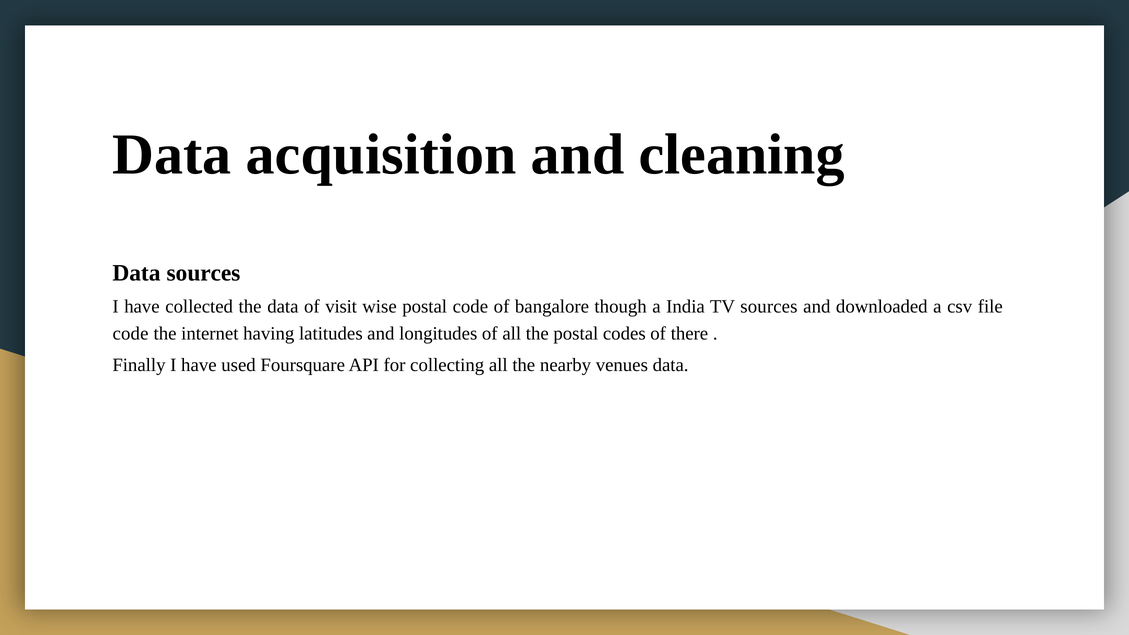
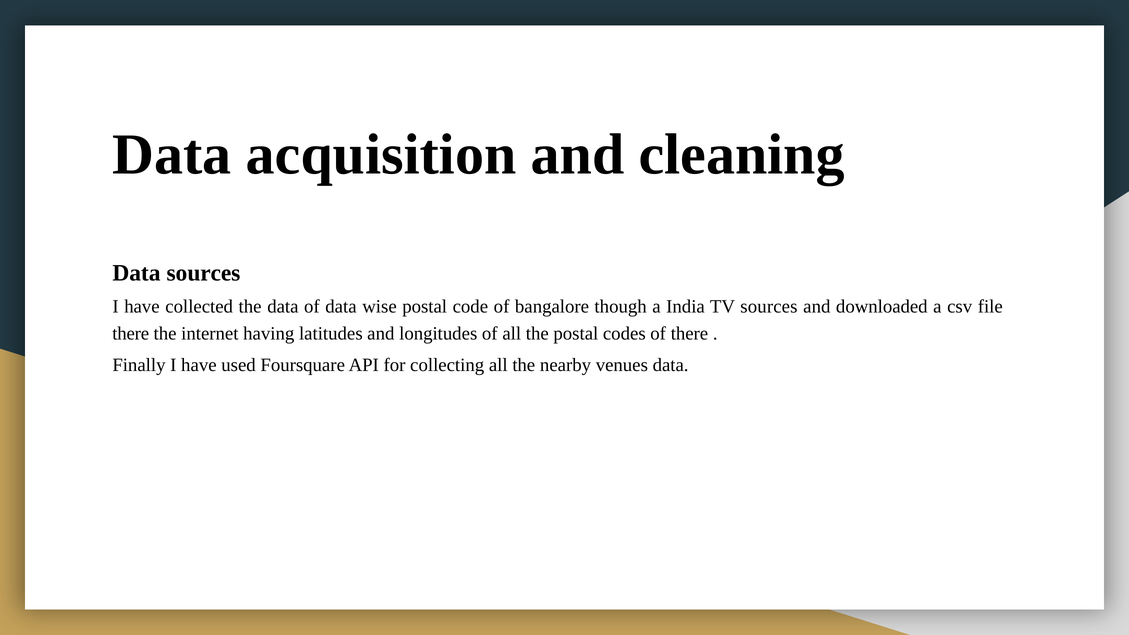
of visit: visit -> data
code at (131, 334): code -> there
